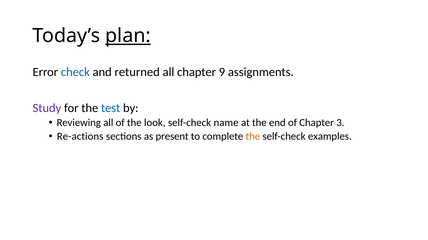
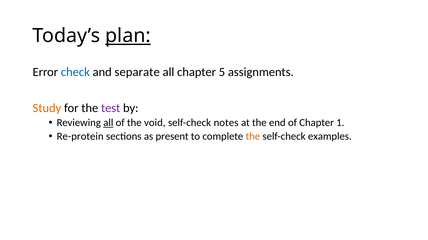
returned: returned -> separate
9: 9 -> 5
Study colour: purple -> orange
test colour: blue -> purple
all at (108, 123) underline: none -> present
look: look -> void
name: name -> notes
3: 3 -> 1
Re-actions: Re-actions -> Re-protein
